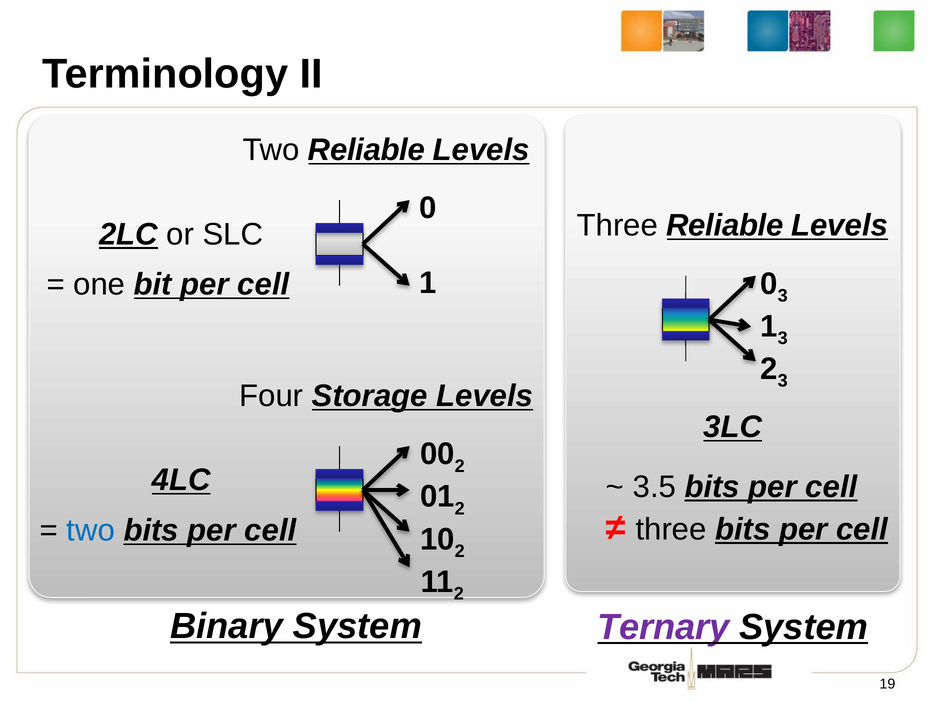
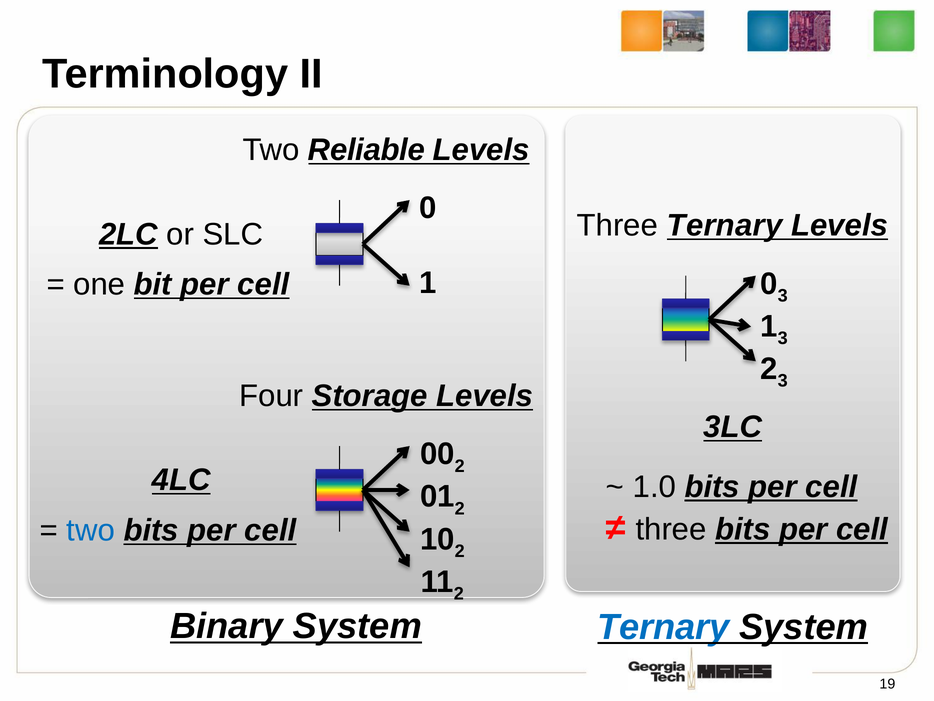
Three Reliable: Reliable -> Ternary
3.5: 3.5 -> 1.0
Ternary at (663, 627) colour: purple -> blue
